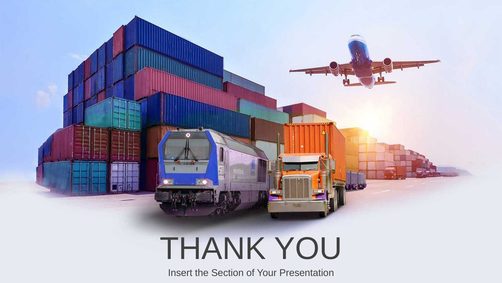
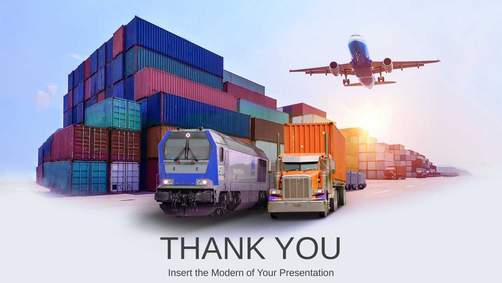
Section: Section -> Modern
